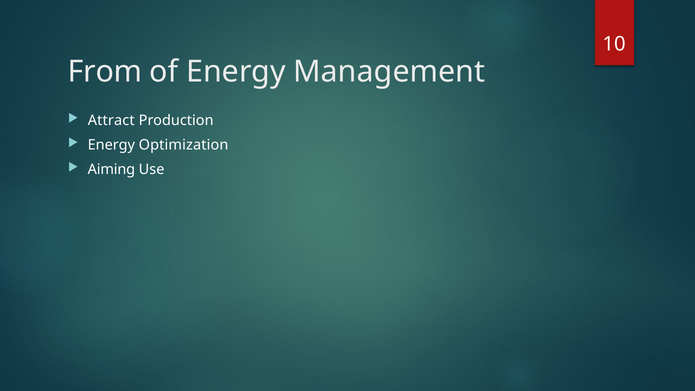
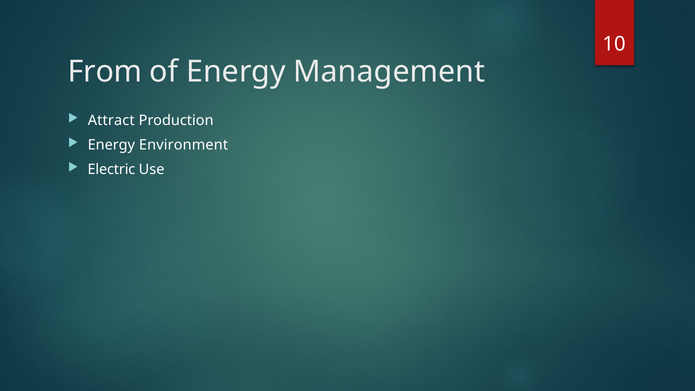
Optimization: Optimization -> Environment
Aiming: Aiming -> Electric
